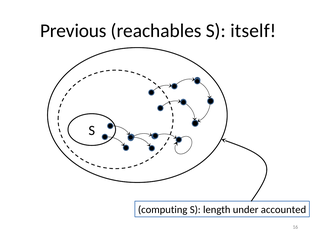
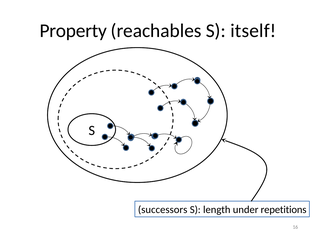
Previous: Previous -> Property
computing: computing -> successors
accounted: accounted -> repetitions
